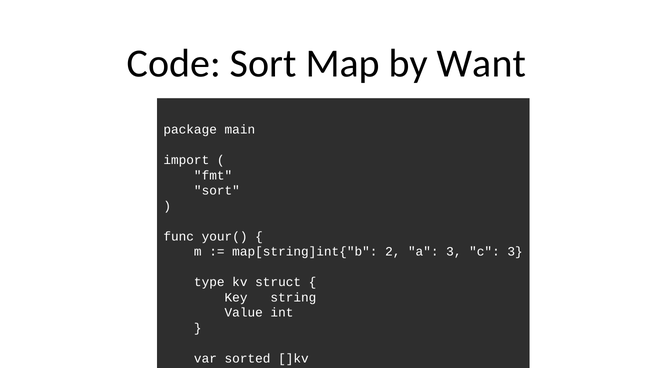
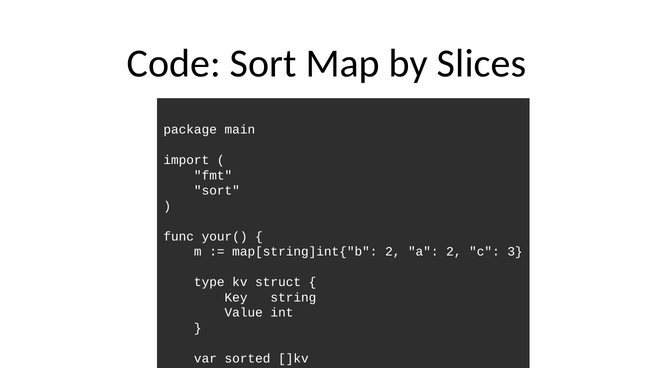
Want: Want -> Slices
a 3: 3 -> 2
